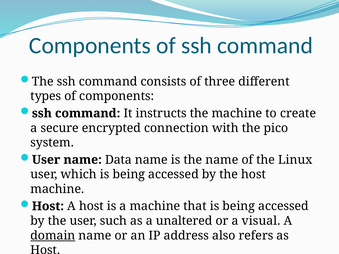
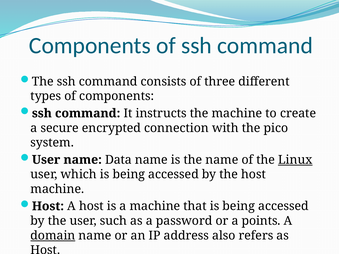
Linux underline: none -> present
unaltered: unaltered -> password
visual: visual -> points
